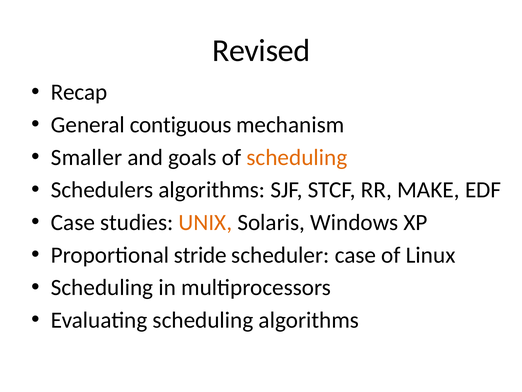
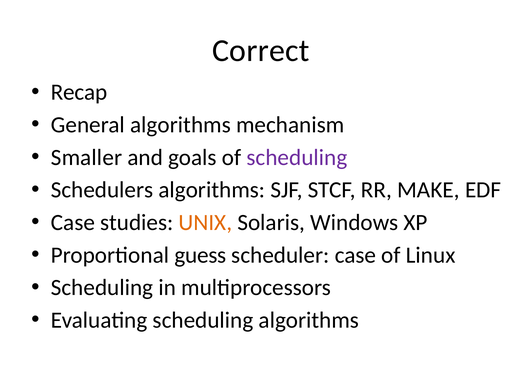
Revised: Revised -> Correct
General contiguous: contiguous -> algorithms
scheduling at (297, 157) colour: orange -> purple
stride: stride -> guess
